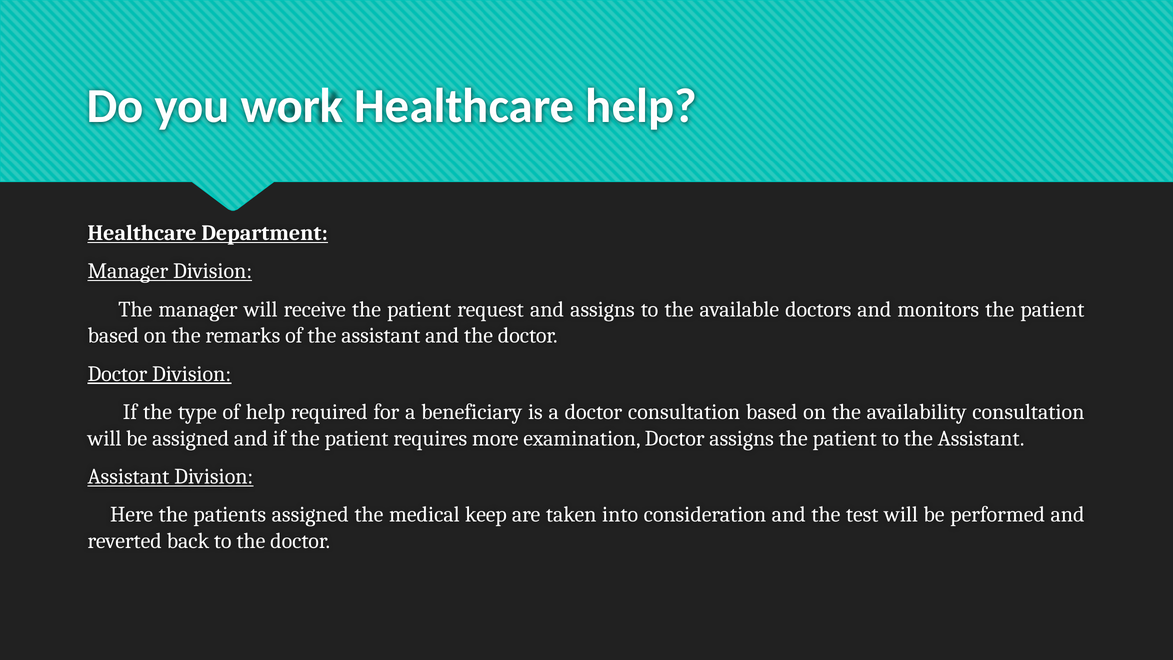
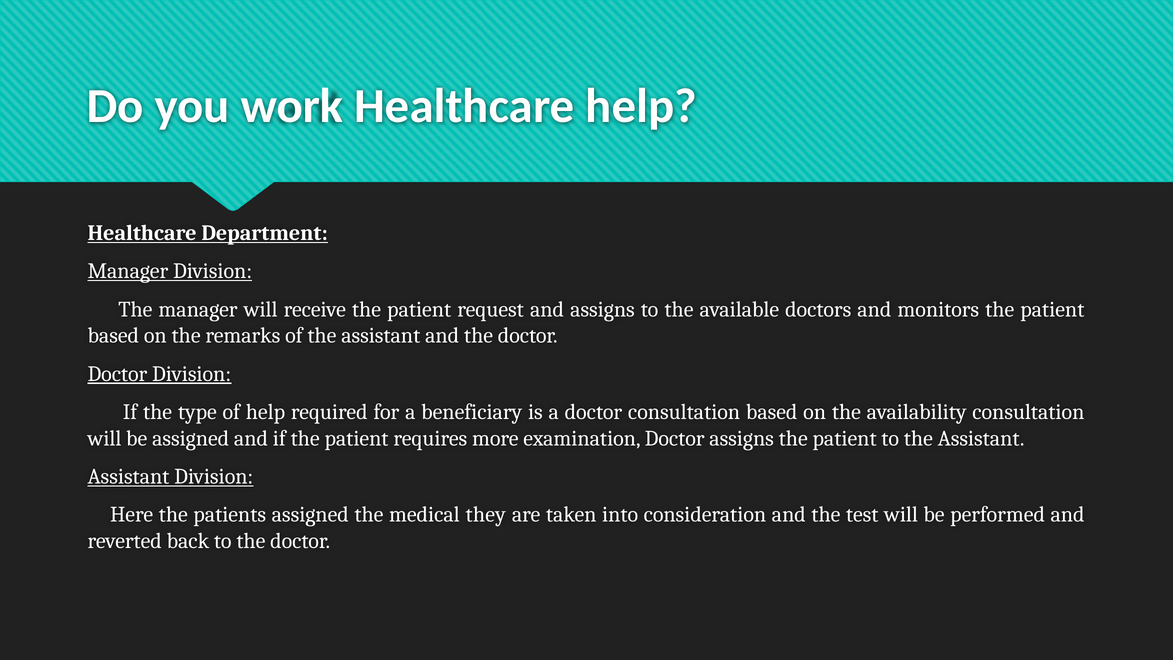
keep: keep -> they
